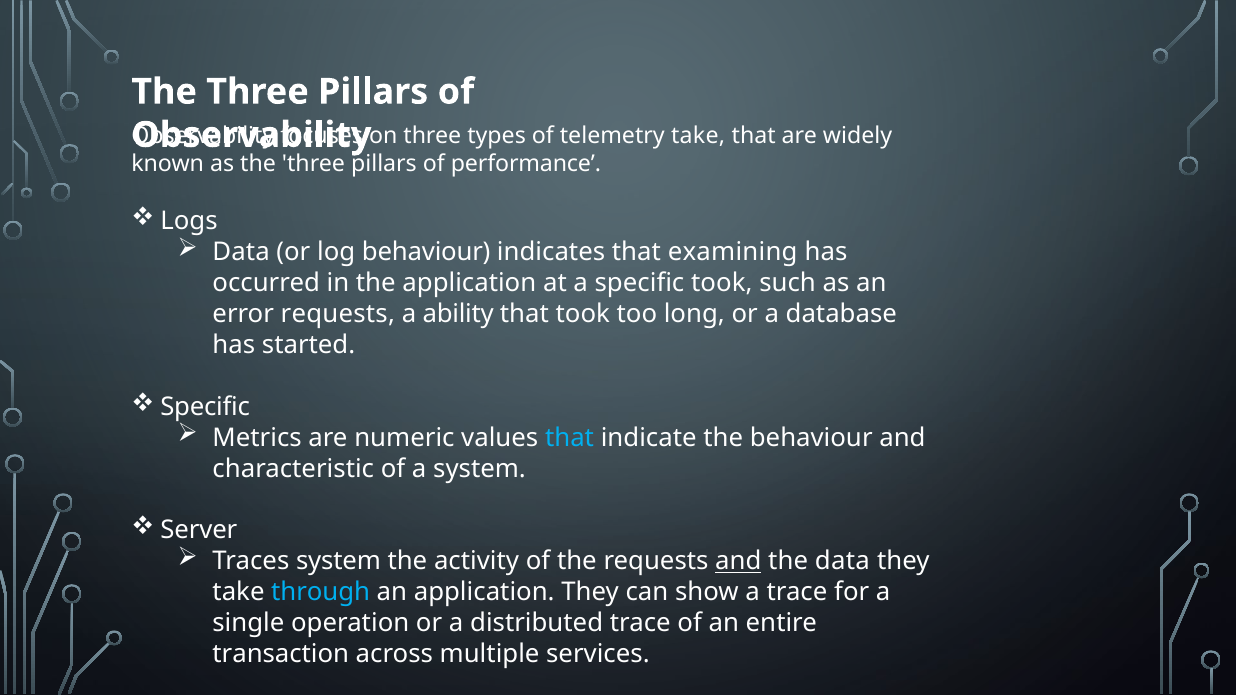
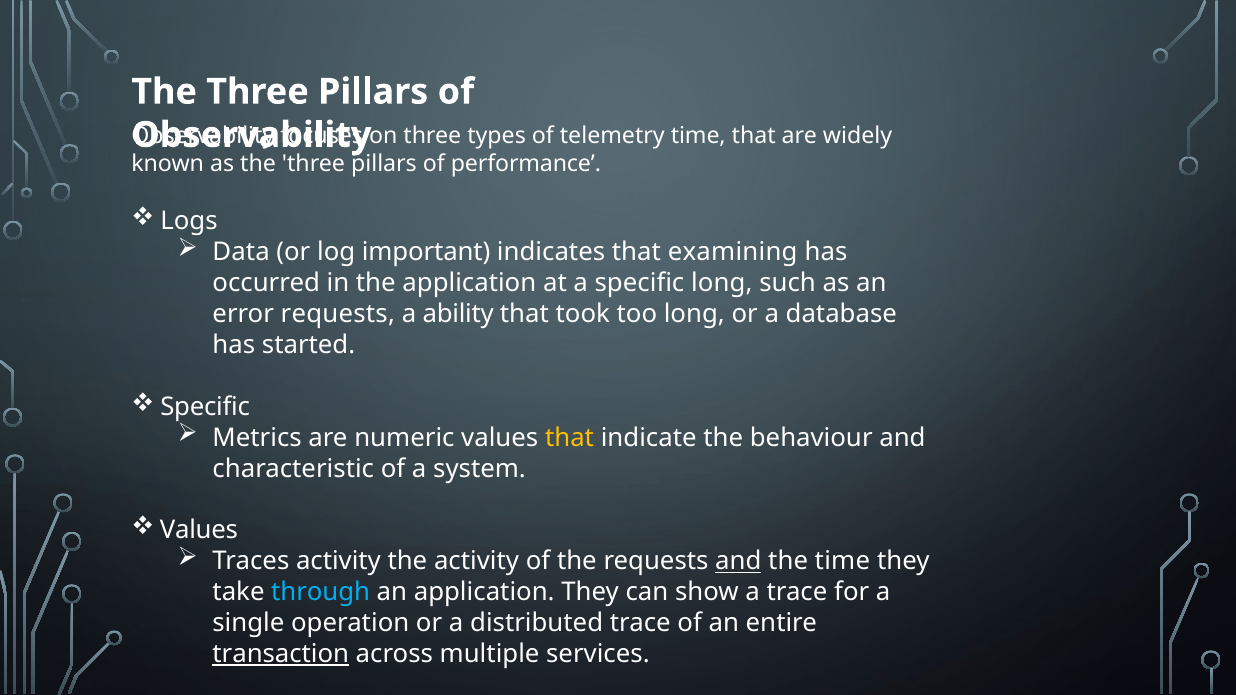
telemetry take: take -> time
log behaviour: behaviour -> important
specific took: took -> long
that at (570, 438) colour: light blue -> yellow
Server at (199, 531): Server -> Values
Traces system: system -> activity
the data: data -> time
transaction underline: none -> present
